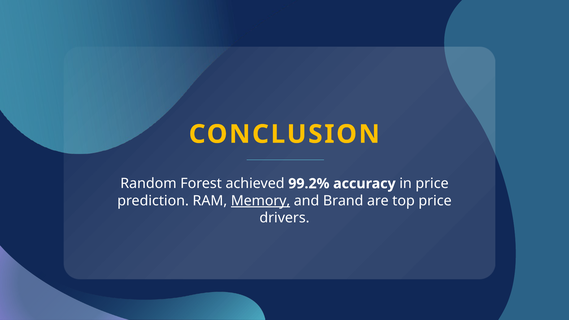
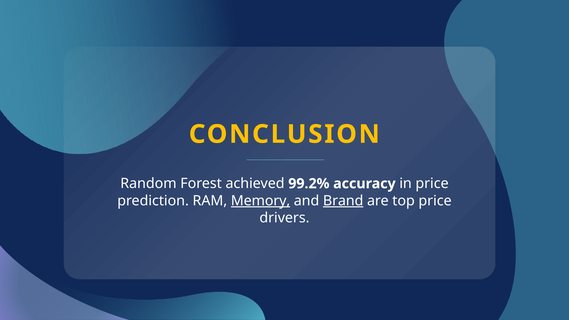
Brand underline: none -> present
